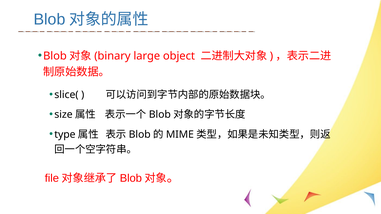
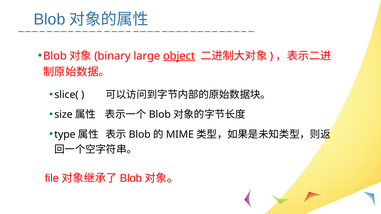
object underline: none -> present
